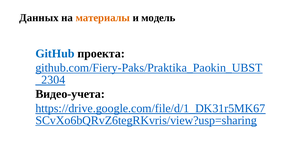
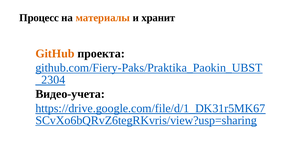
Данных: Данных -> Процесс
модель: модель -> хранит
GitHub colour: blue -> orange
